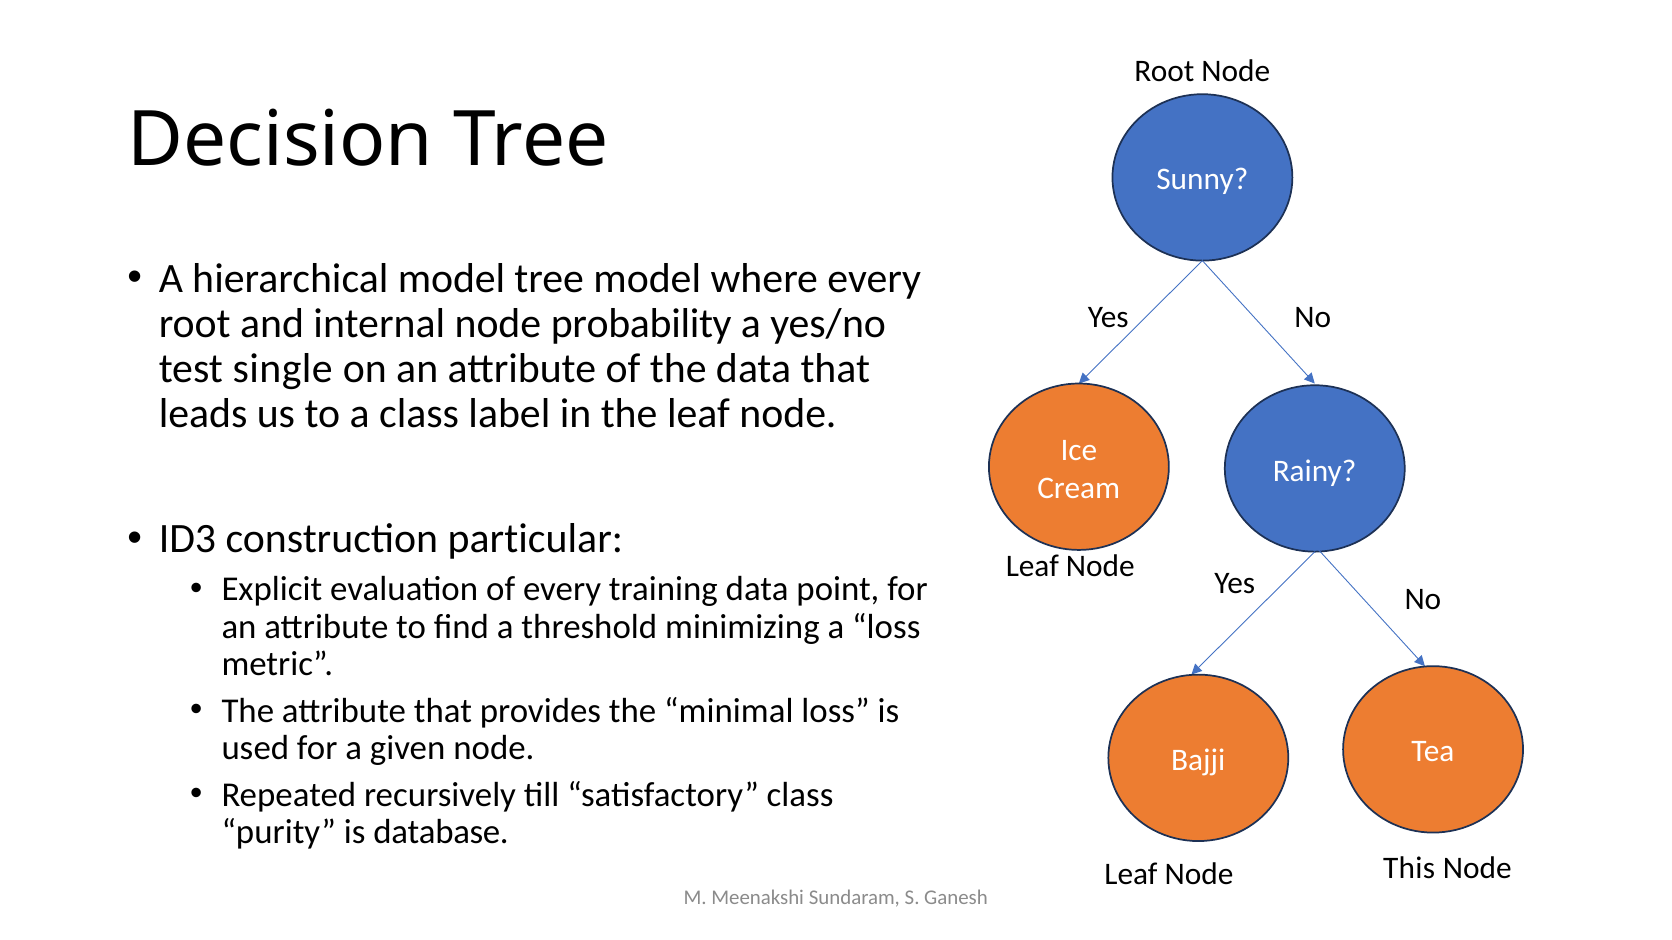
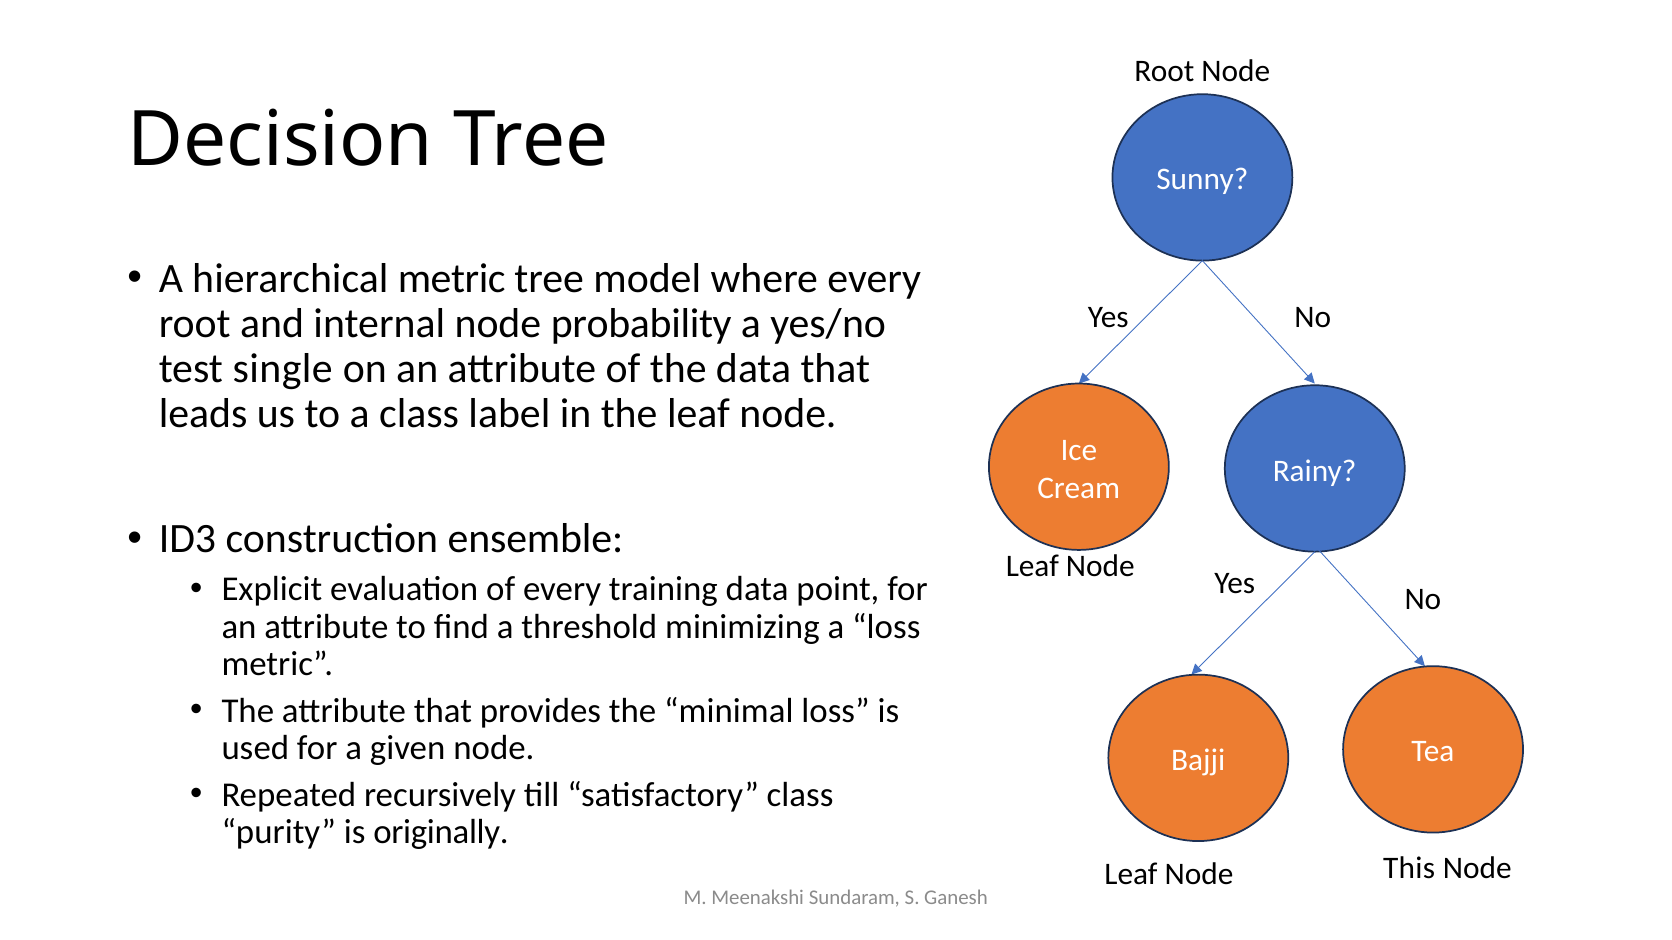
hierarchical model: model -> metric
particular: particular -> ensemble
database: database -> originally
